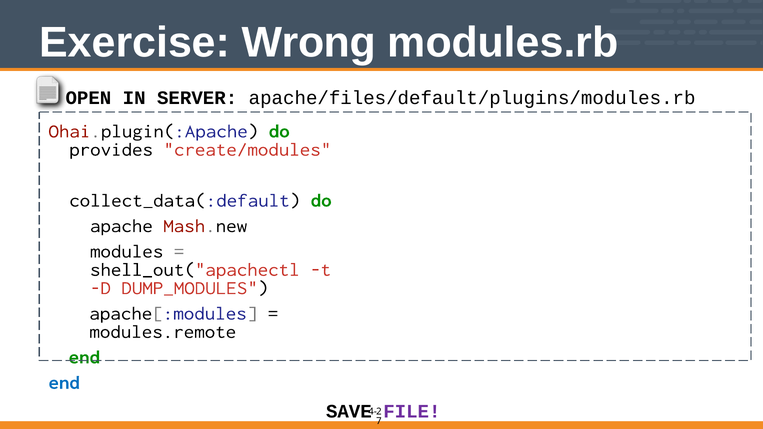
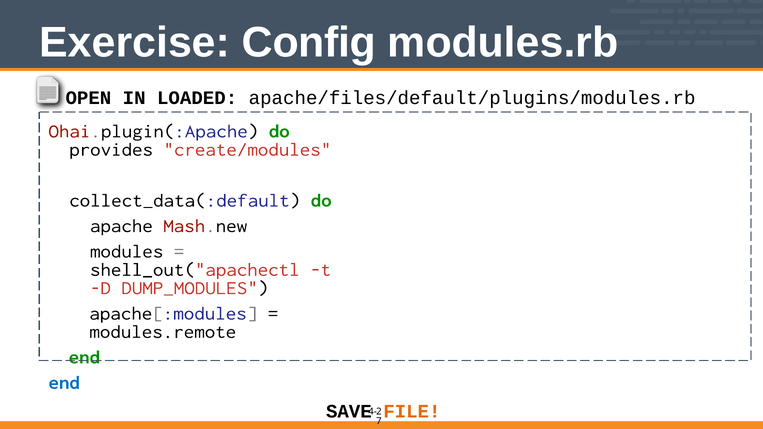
Wrong: Wrong -> Config
SERVER: SERVER -> LOADED
FILE colour: purple -> orange
